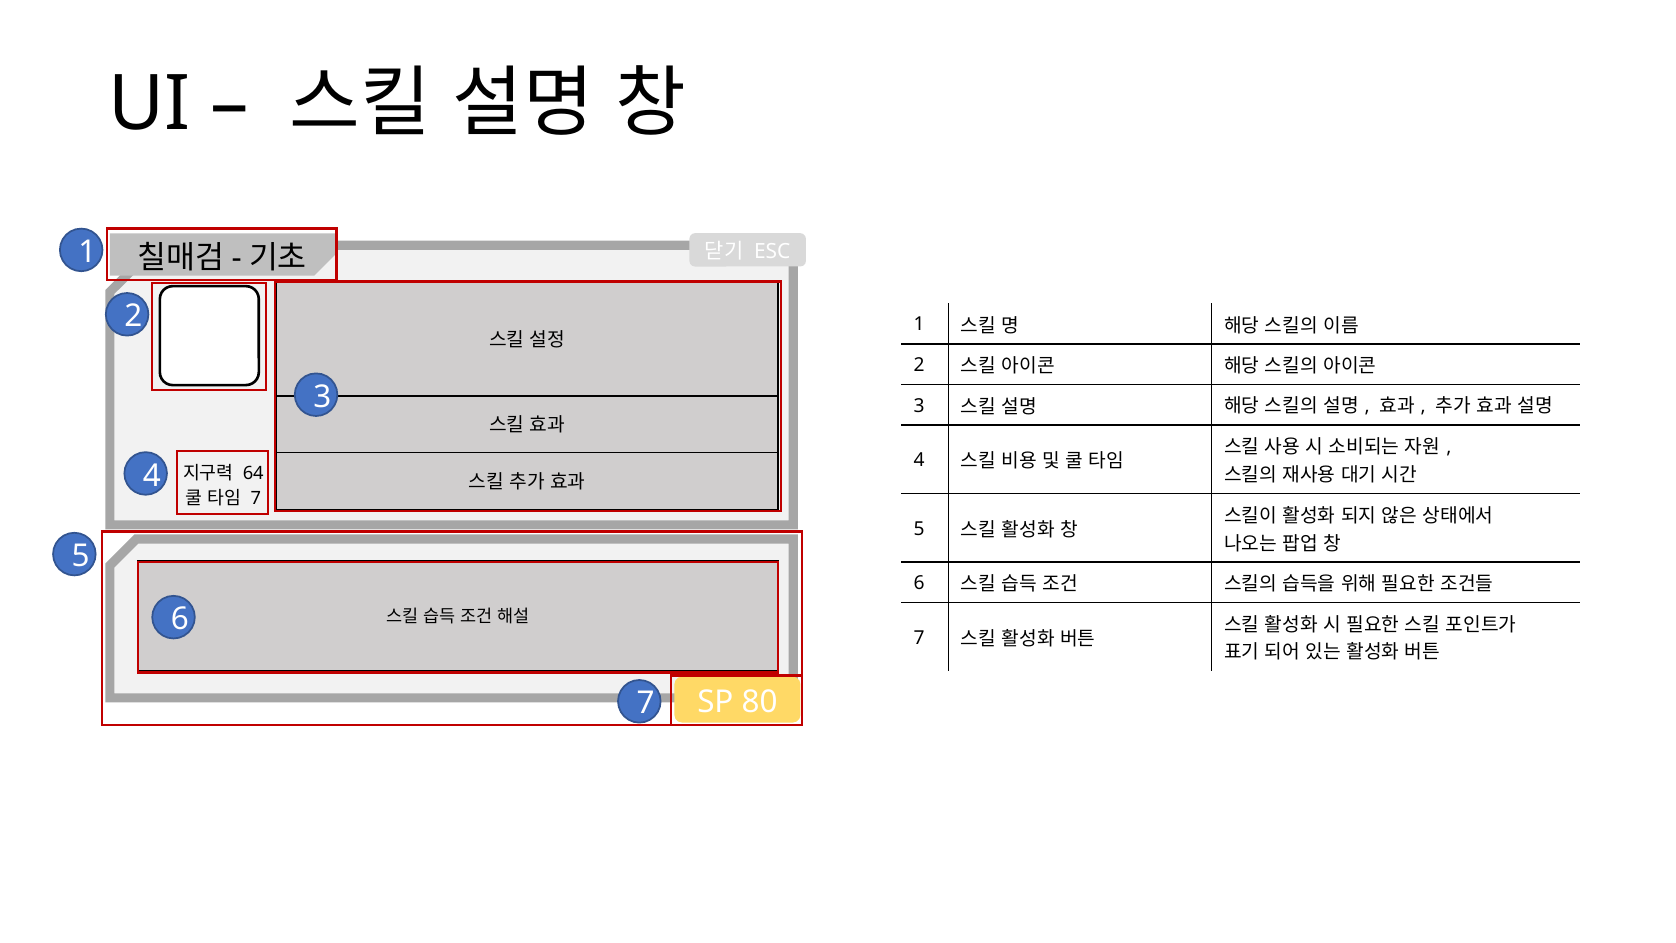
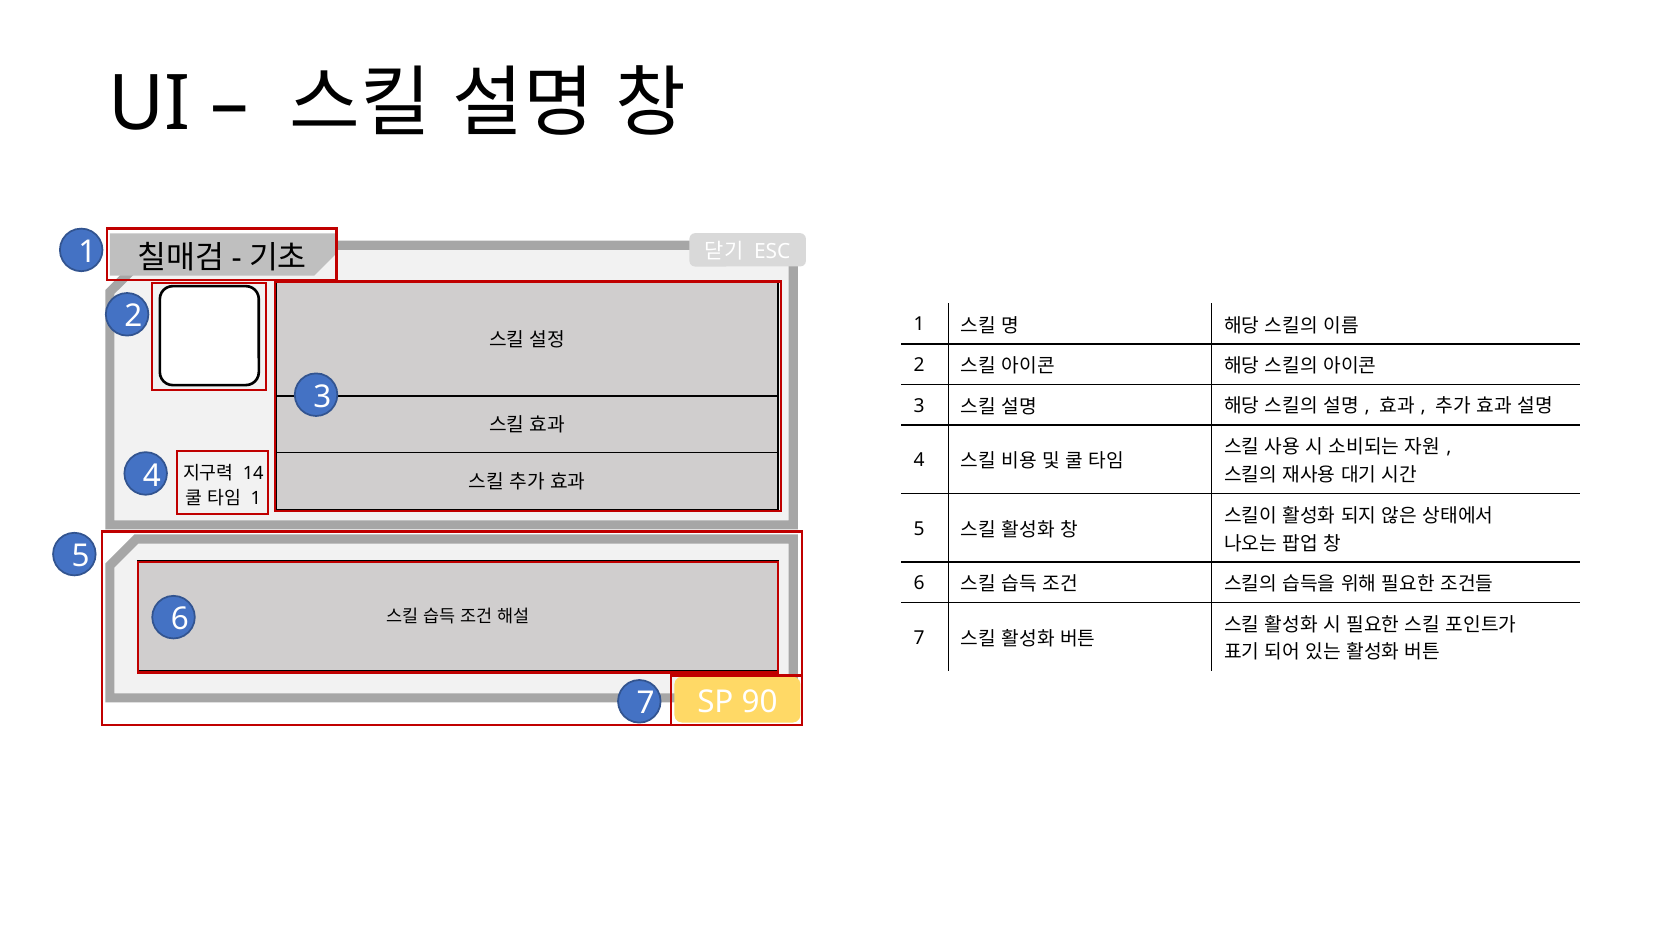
64: 64 -> 14
7 at (256, 498): 7 -> 1
80: 80 -> 90
